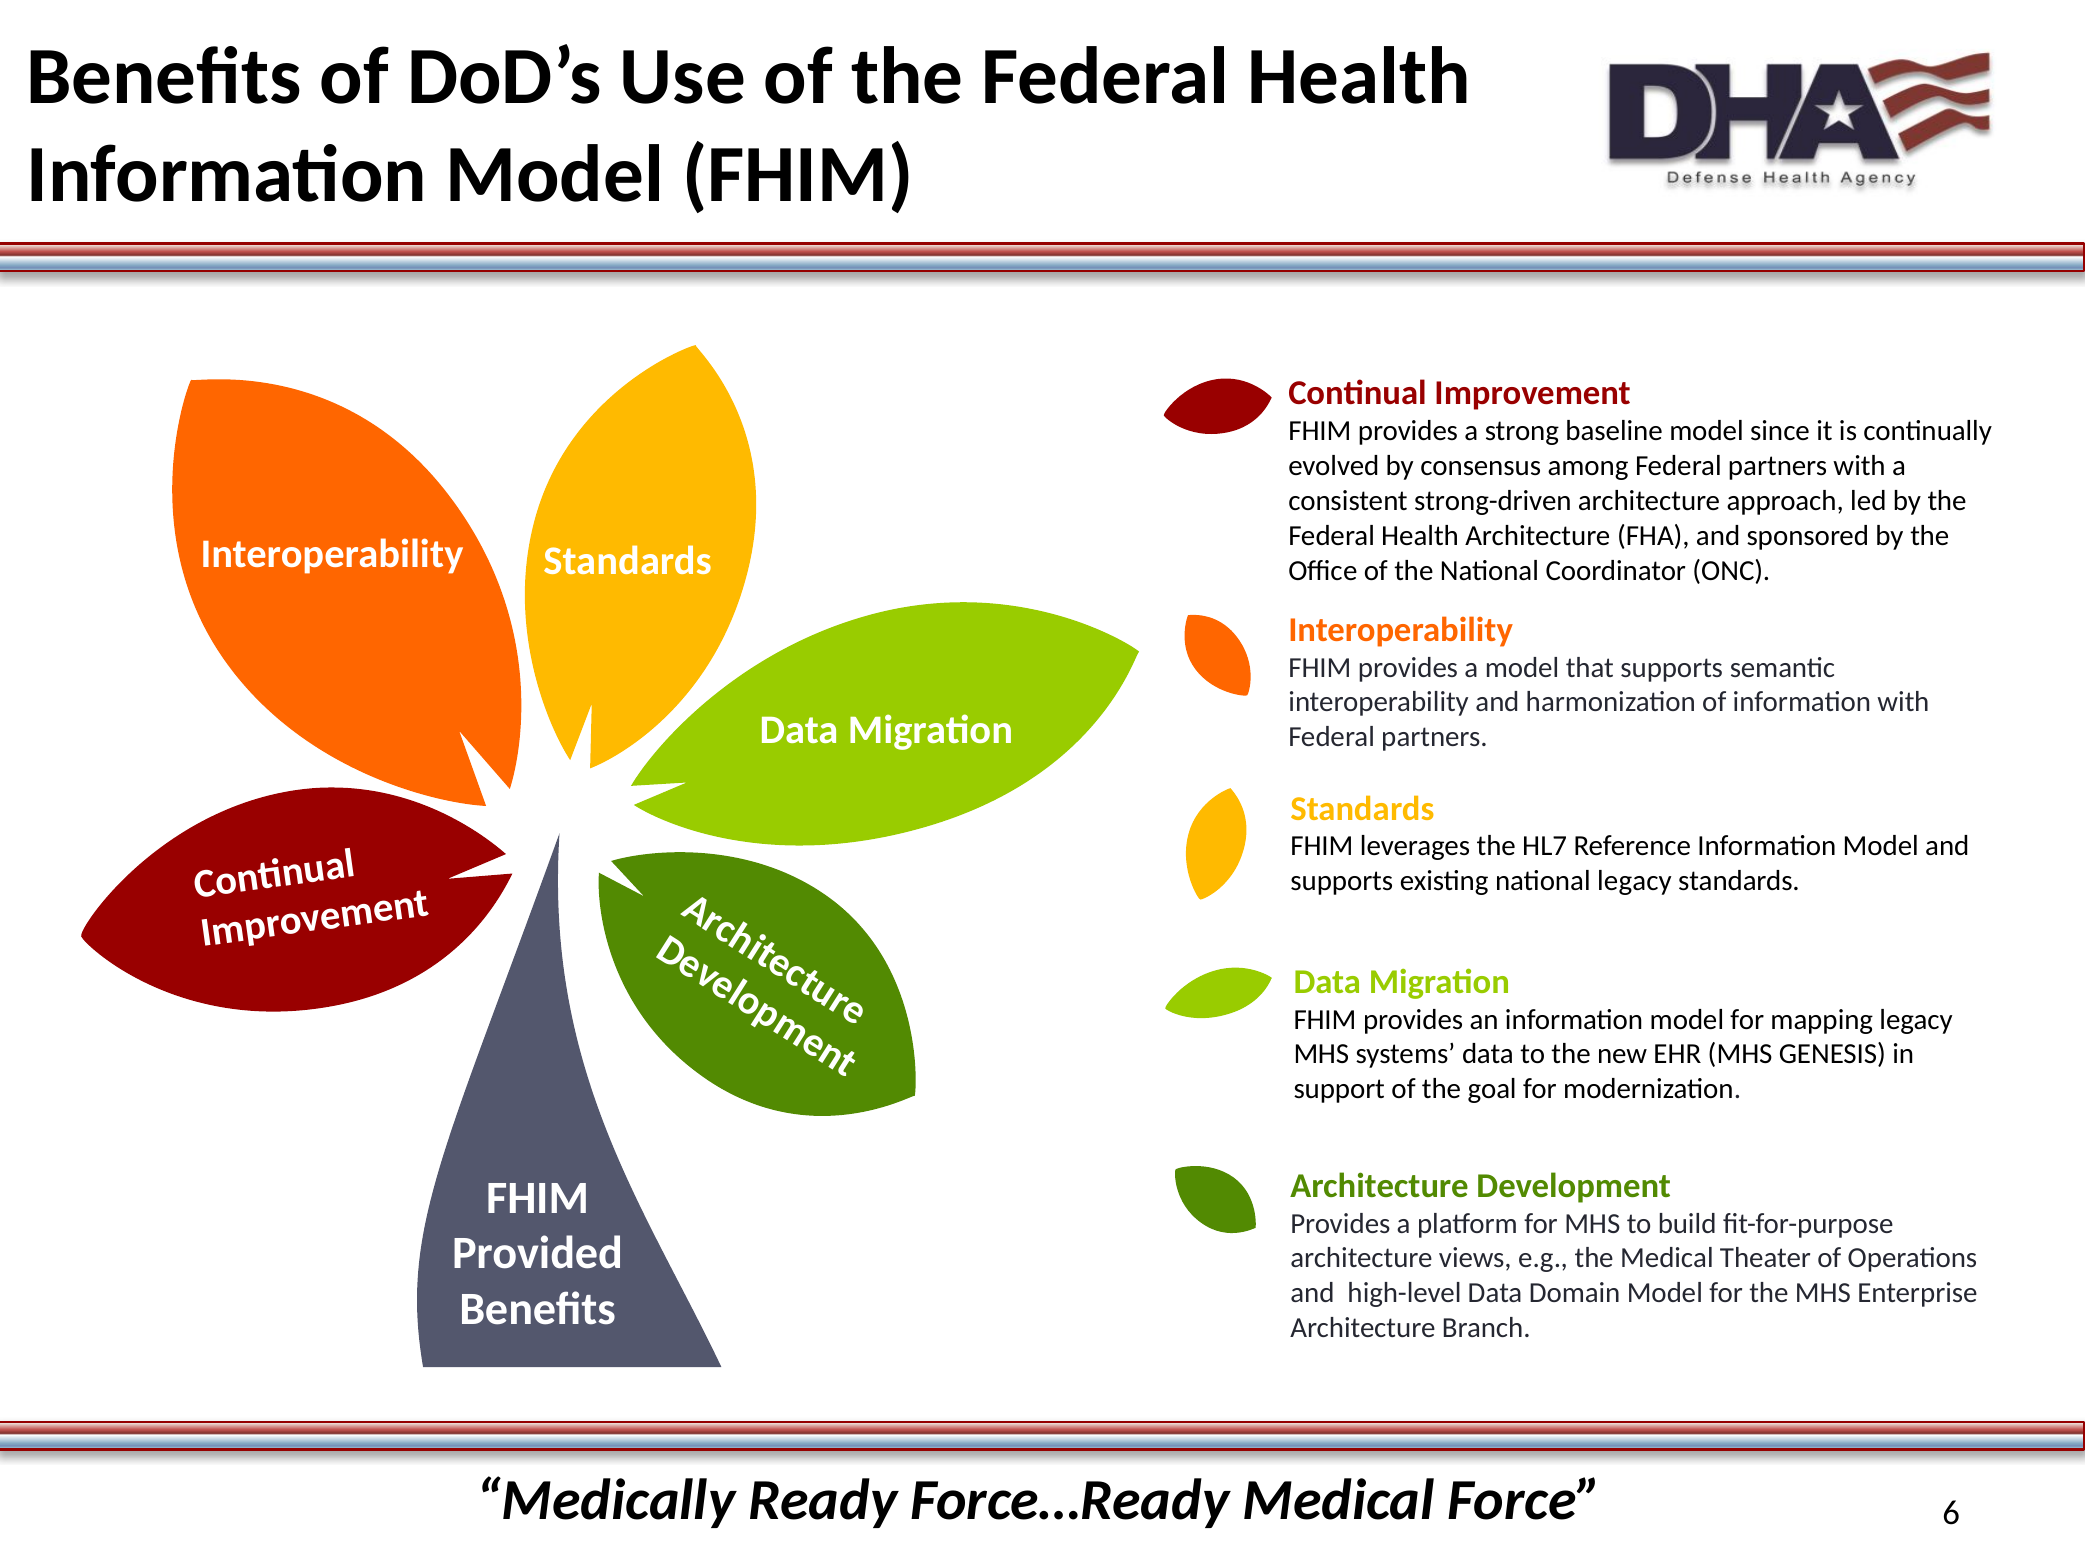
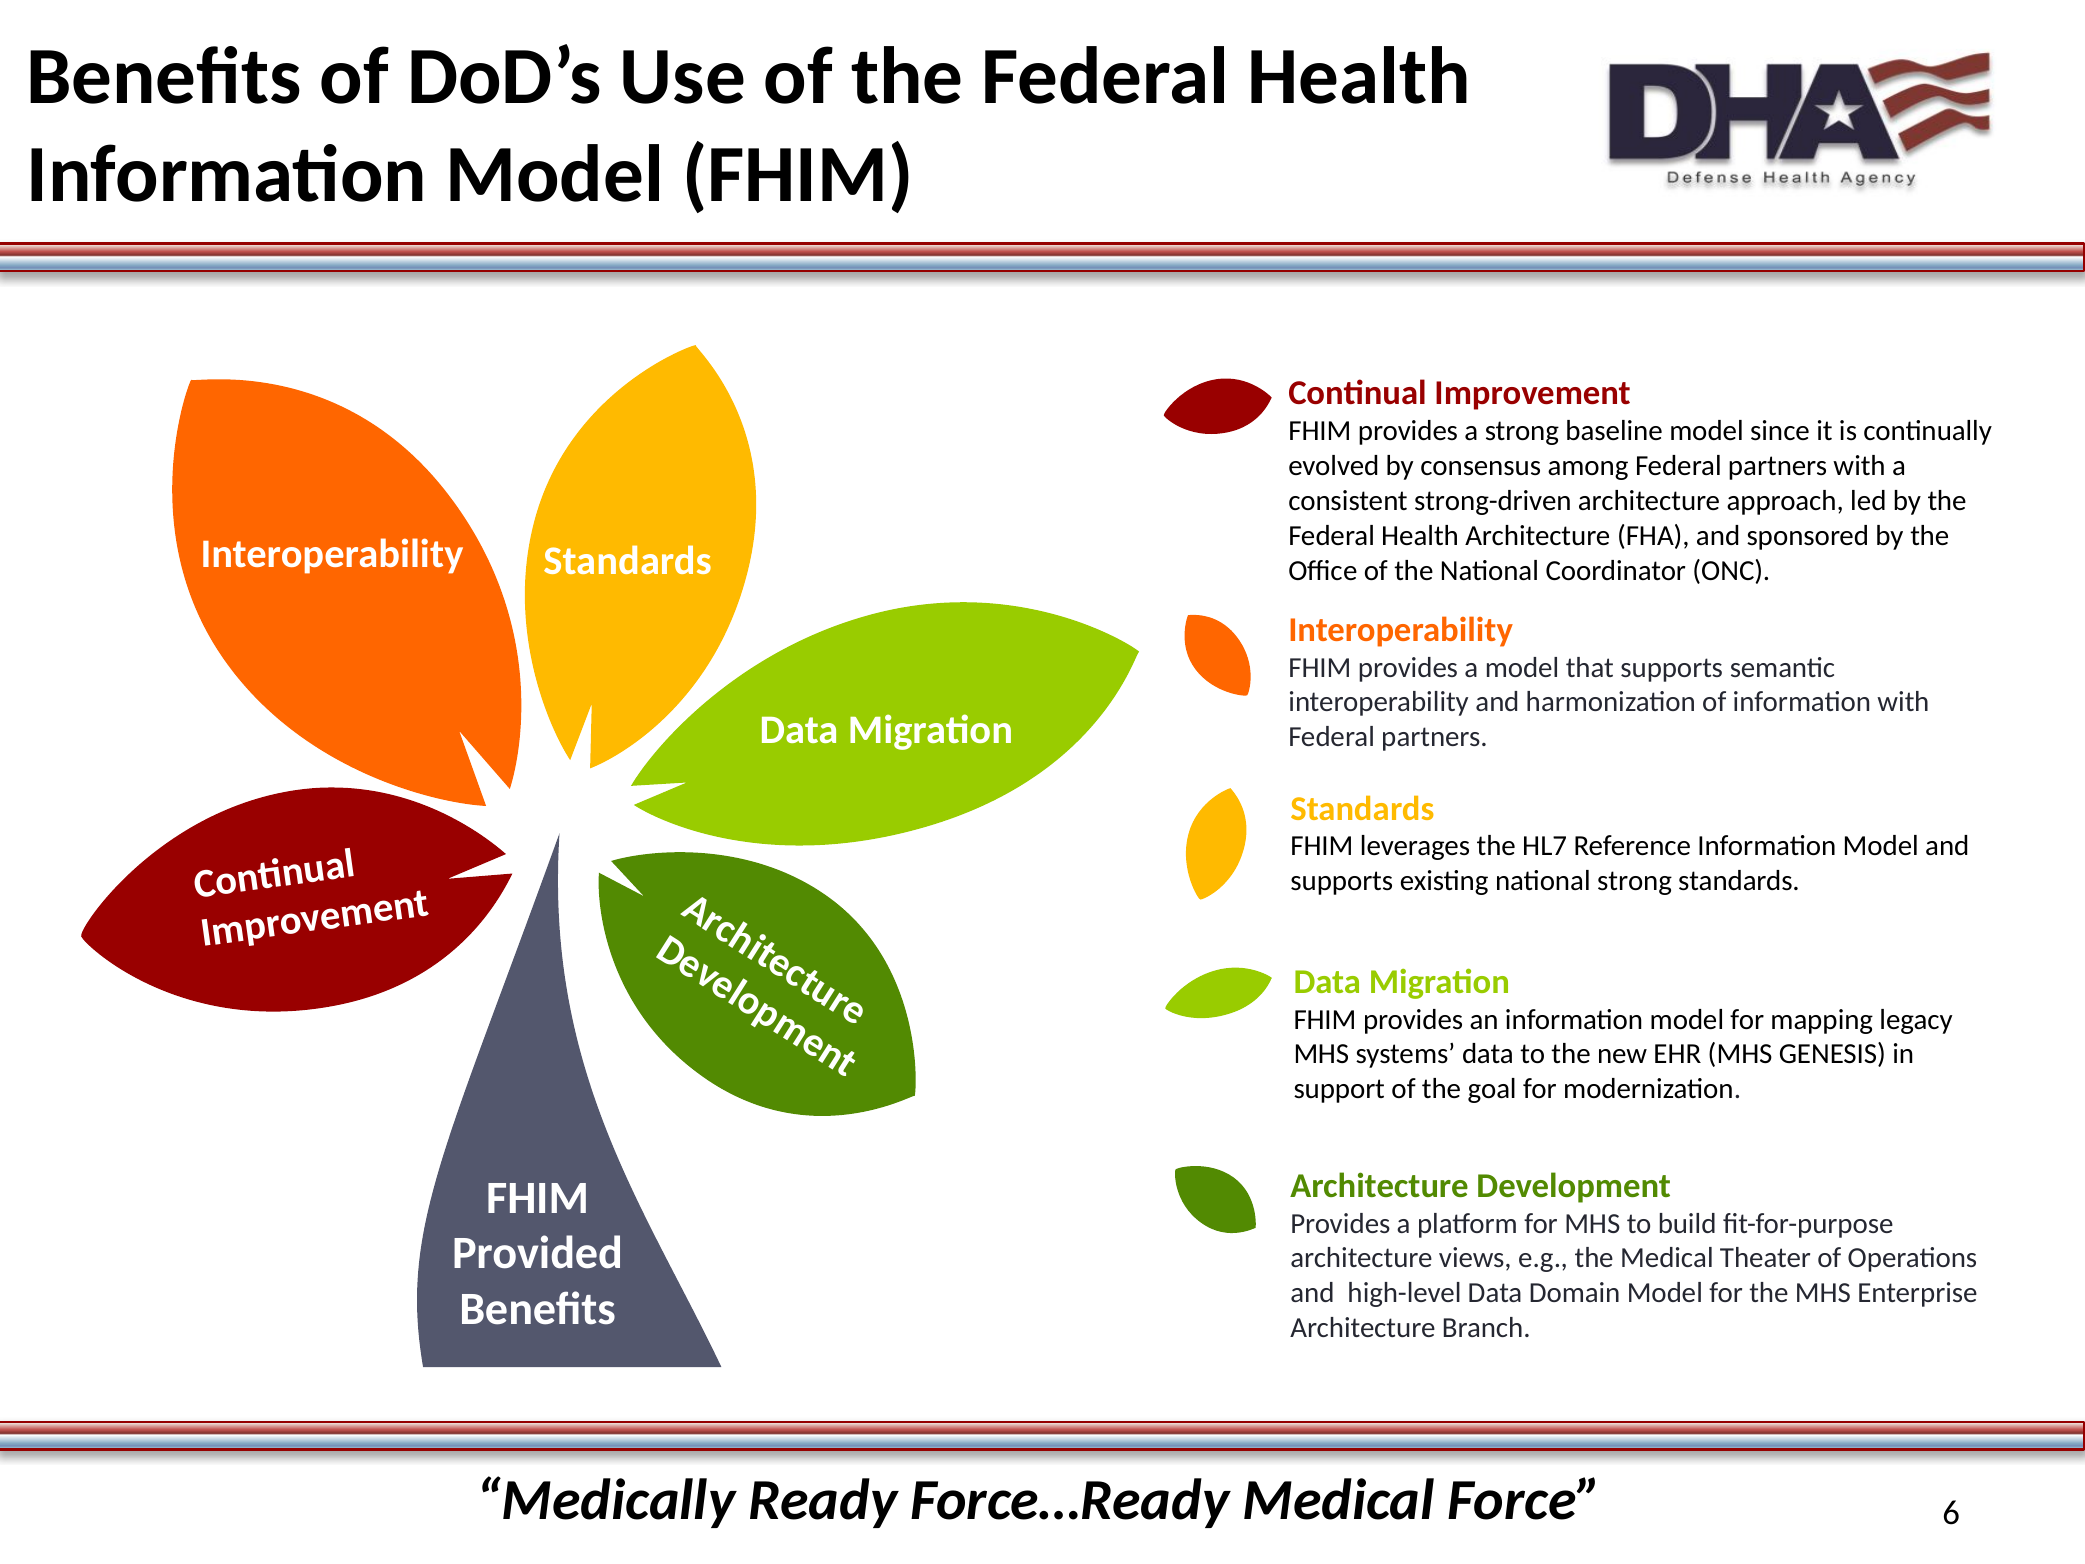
national legacy: legacy -> strong
